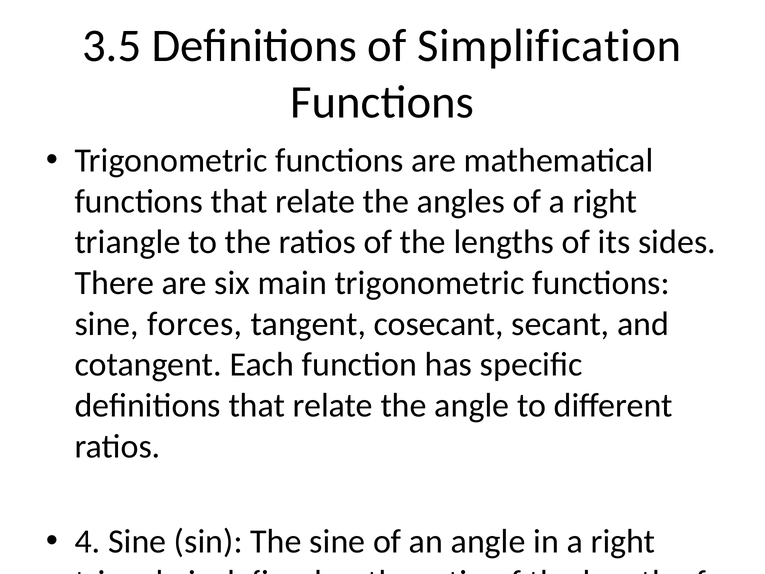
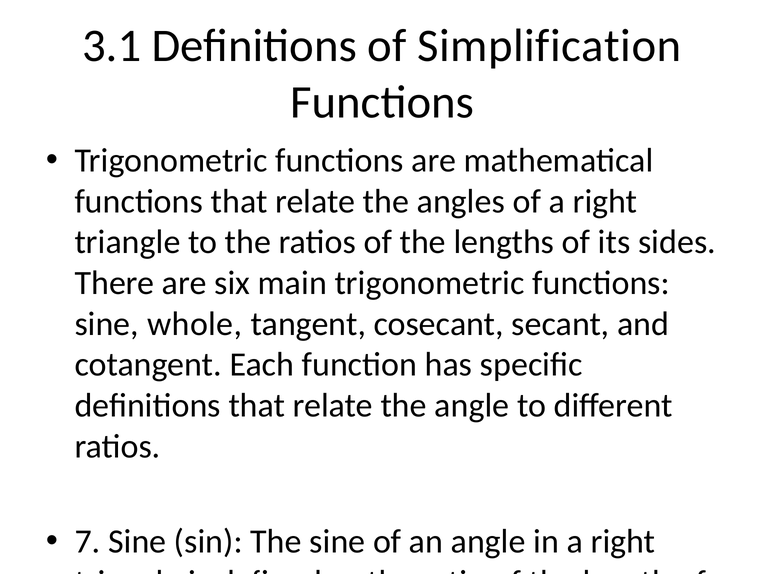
3.5: 3.5 -> 3.1
forces: forces -> whole
4 at (87, 541): 4 -> 7
